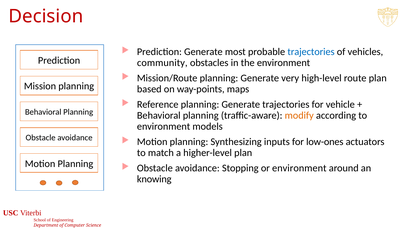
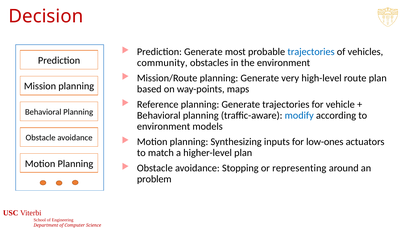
modify colour: orange -> blue
or environment: environment -> representing
knowing: knowing -> problem
